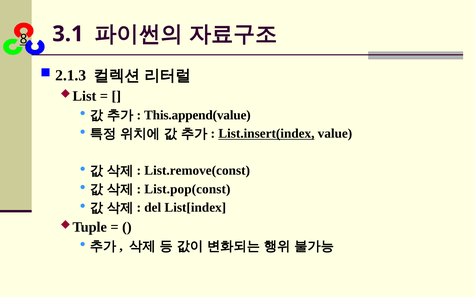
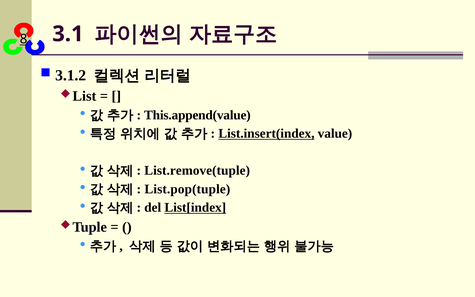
2.1.3: 2.1.3 -> 3.1.2
List.remove(const: List.remove(const -> List.remove(tuple
List.pop(const: List.pop(const -> List.pop(tuple
List[index underline: none -> present
